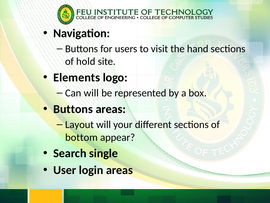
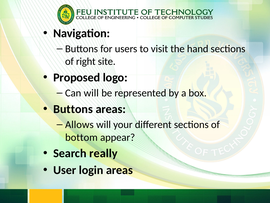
hold: hold -> right
Elements: Elements -> Proposed
Layout: Layout -> Allows
single: single -> really
